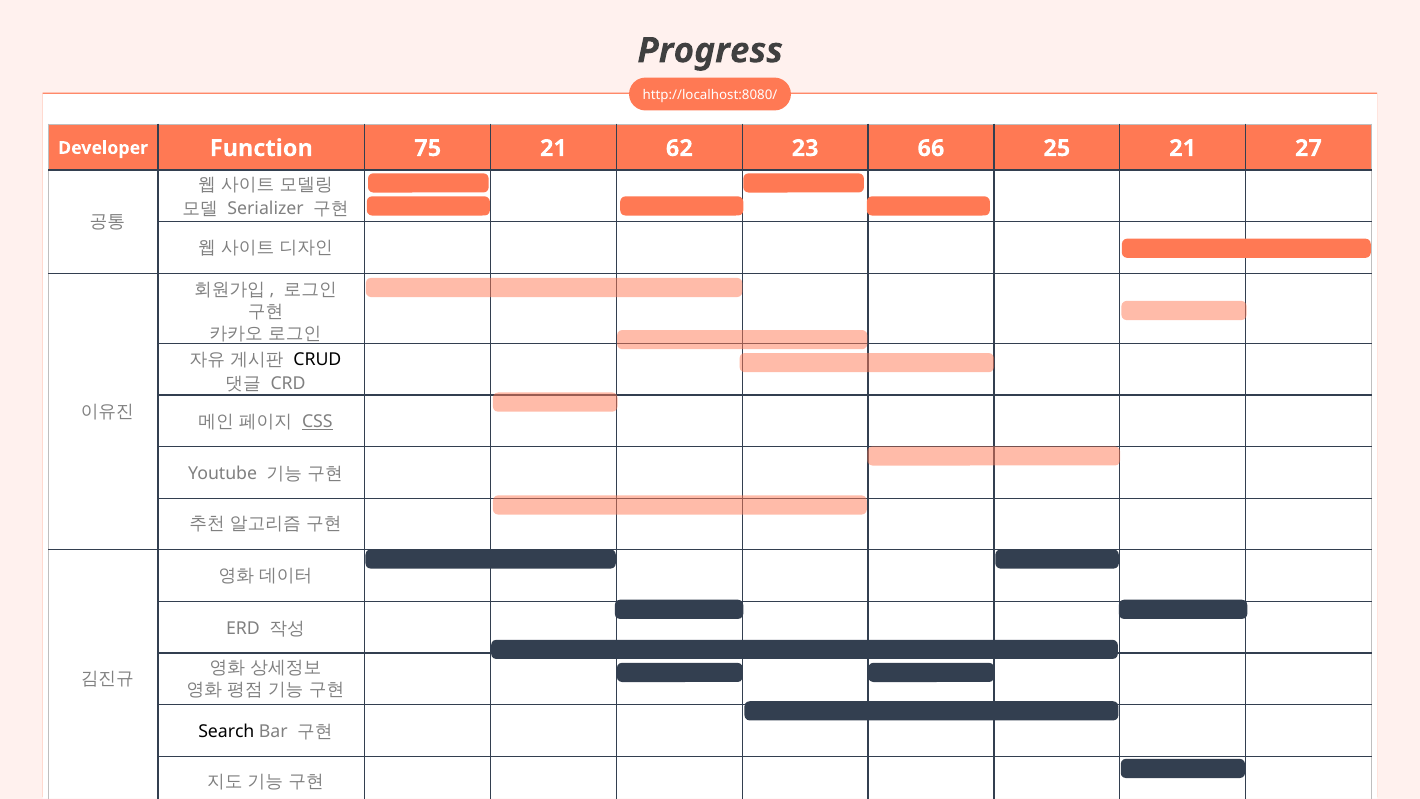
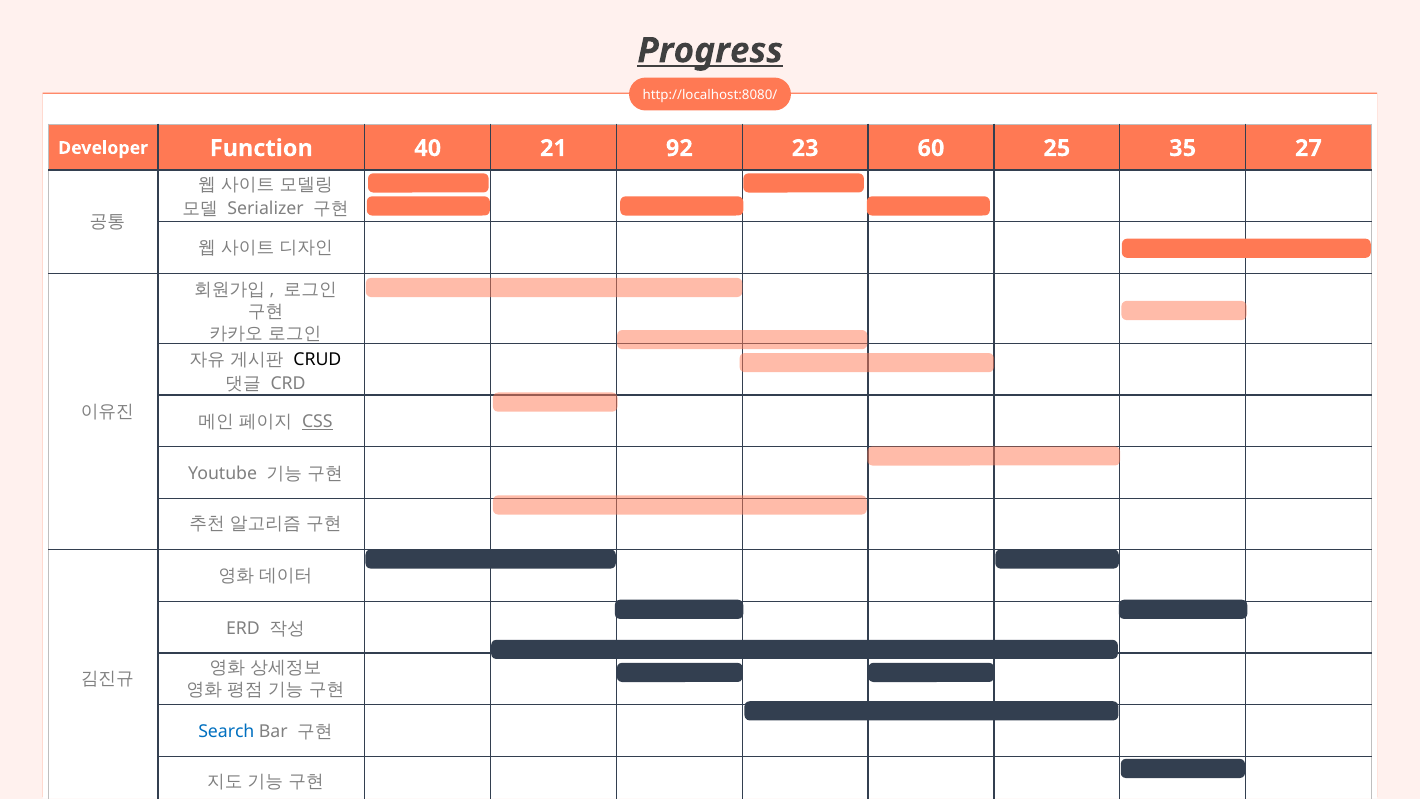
Progress underline: none -> present
75: 75 -> 40
62: 62 -> 92
66: 66 -> 60
25 21: 21 -> 35
Search colour: black -> blue
